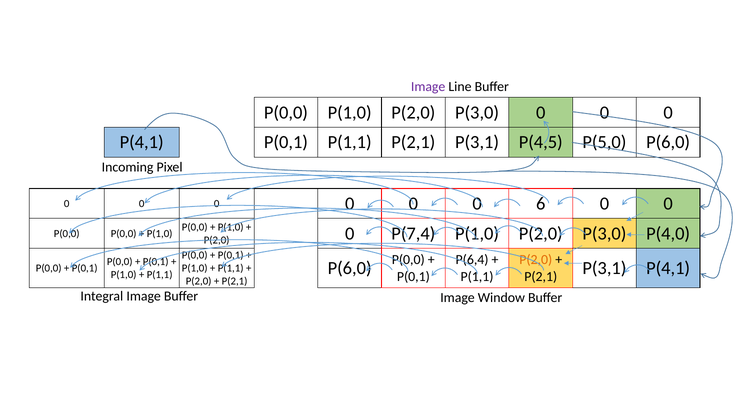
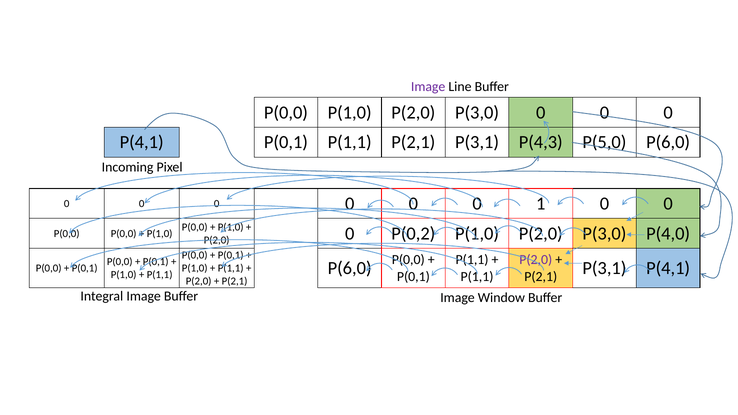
P(4,5: P(4,5 -> P(4,3
6: 6 -> 1
P(7,4: P(7,4 -> P(0,2
P(6,4 at (472, 260): P(6,4 -> P(1,1
P(2,0 at (536, 260) colour: orange -> purple
